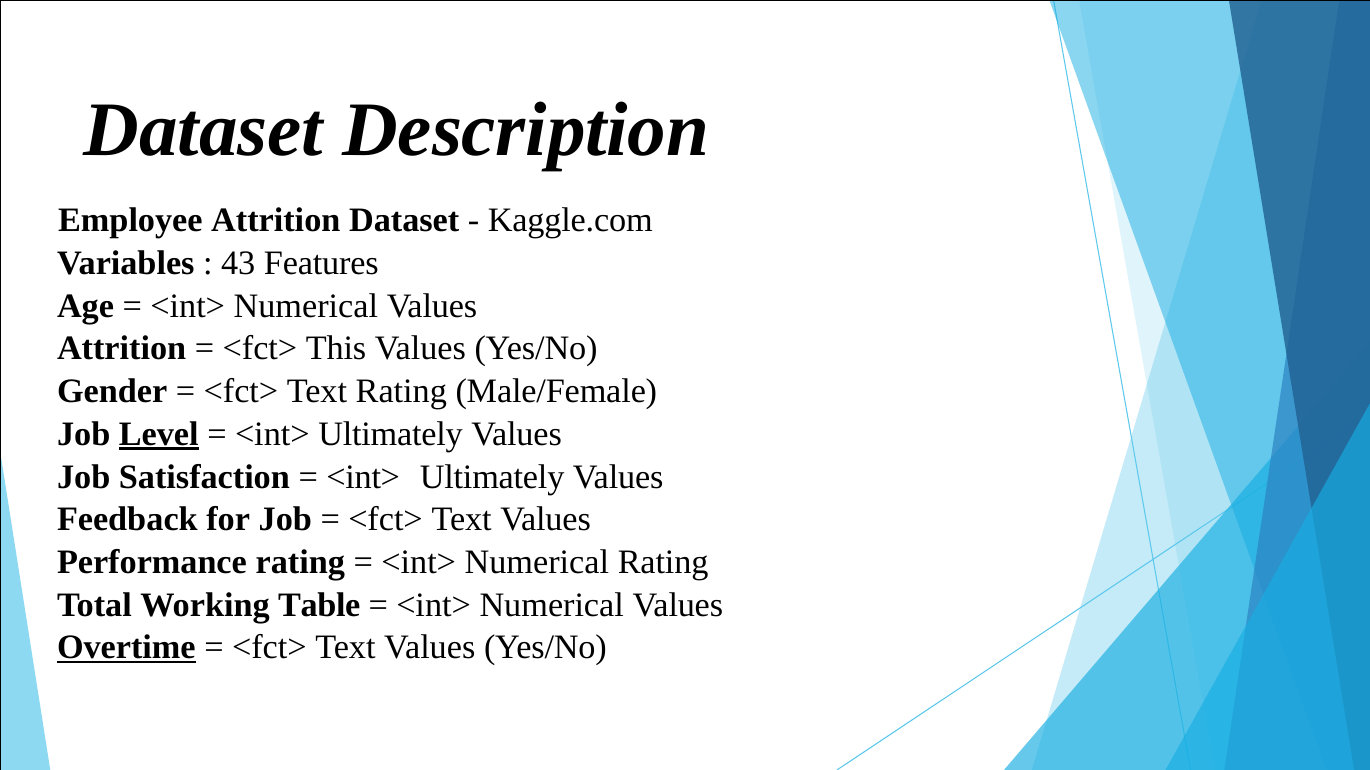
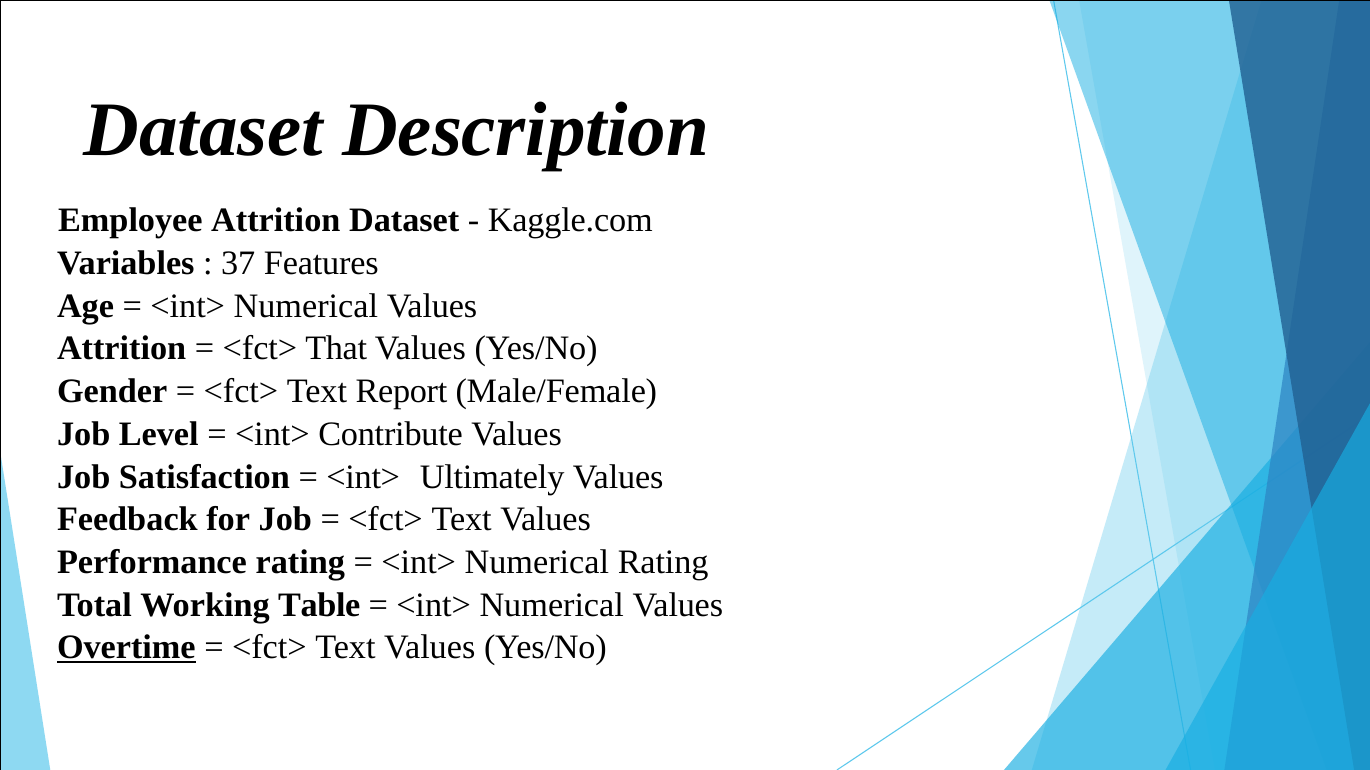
43: 43 -> 37
This: This -> That
Text Rating: Rating -> Report
Level underline: present -> none
Ultimately at (391, 434): Ultimately -> Contribute
